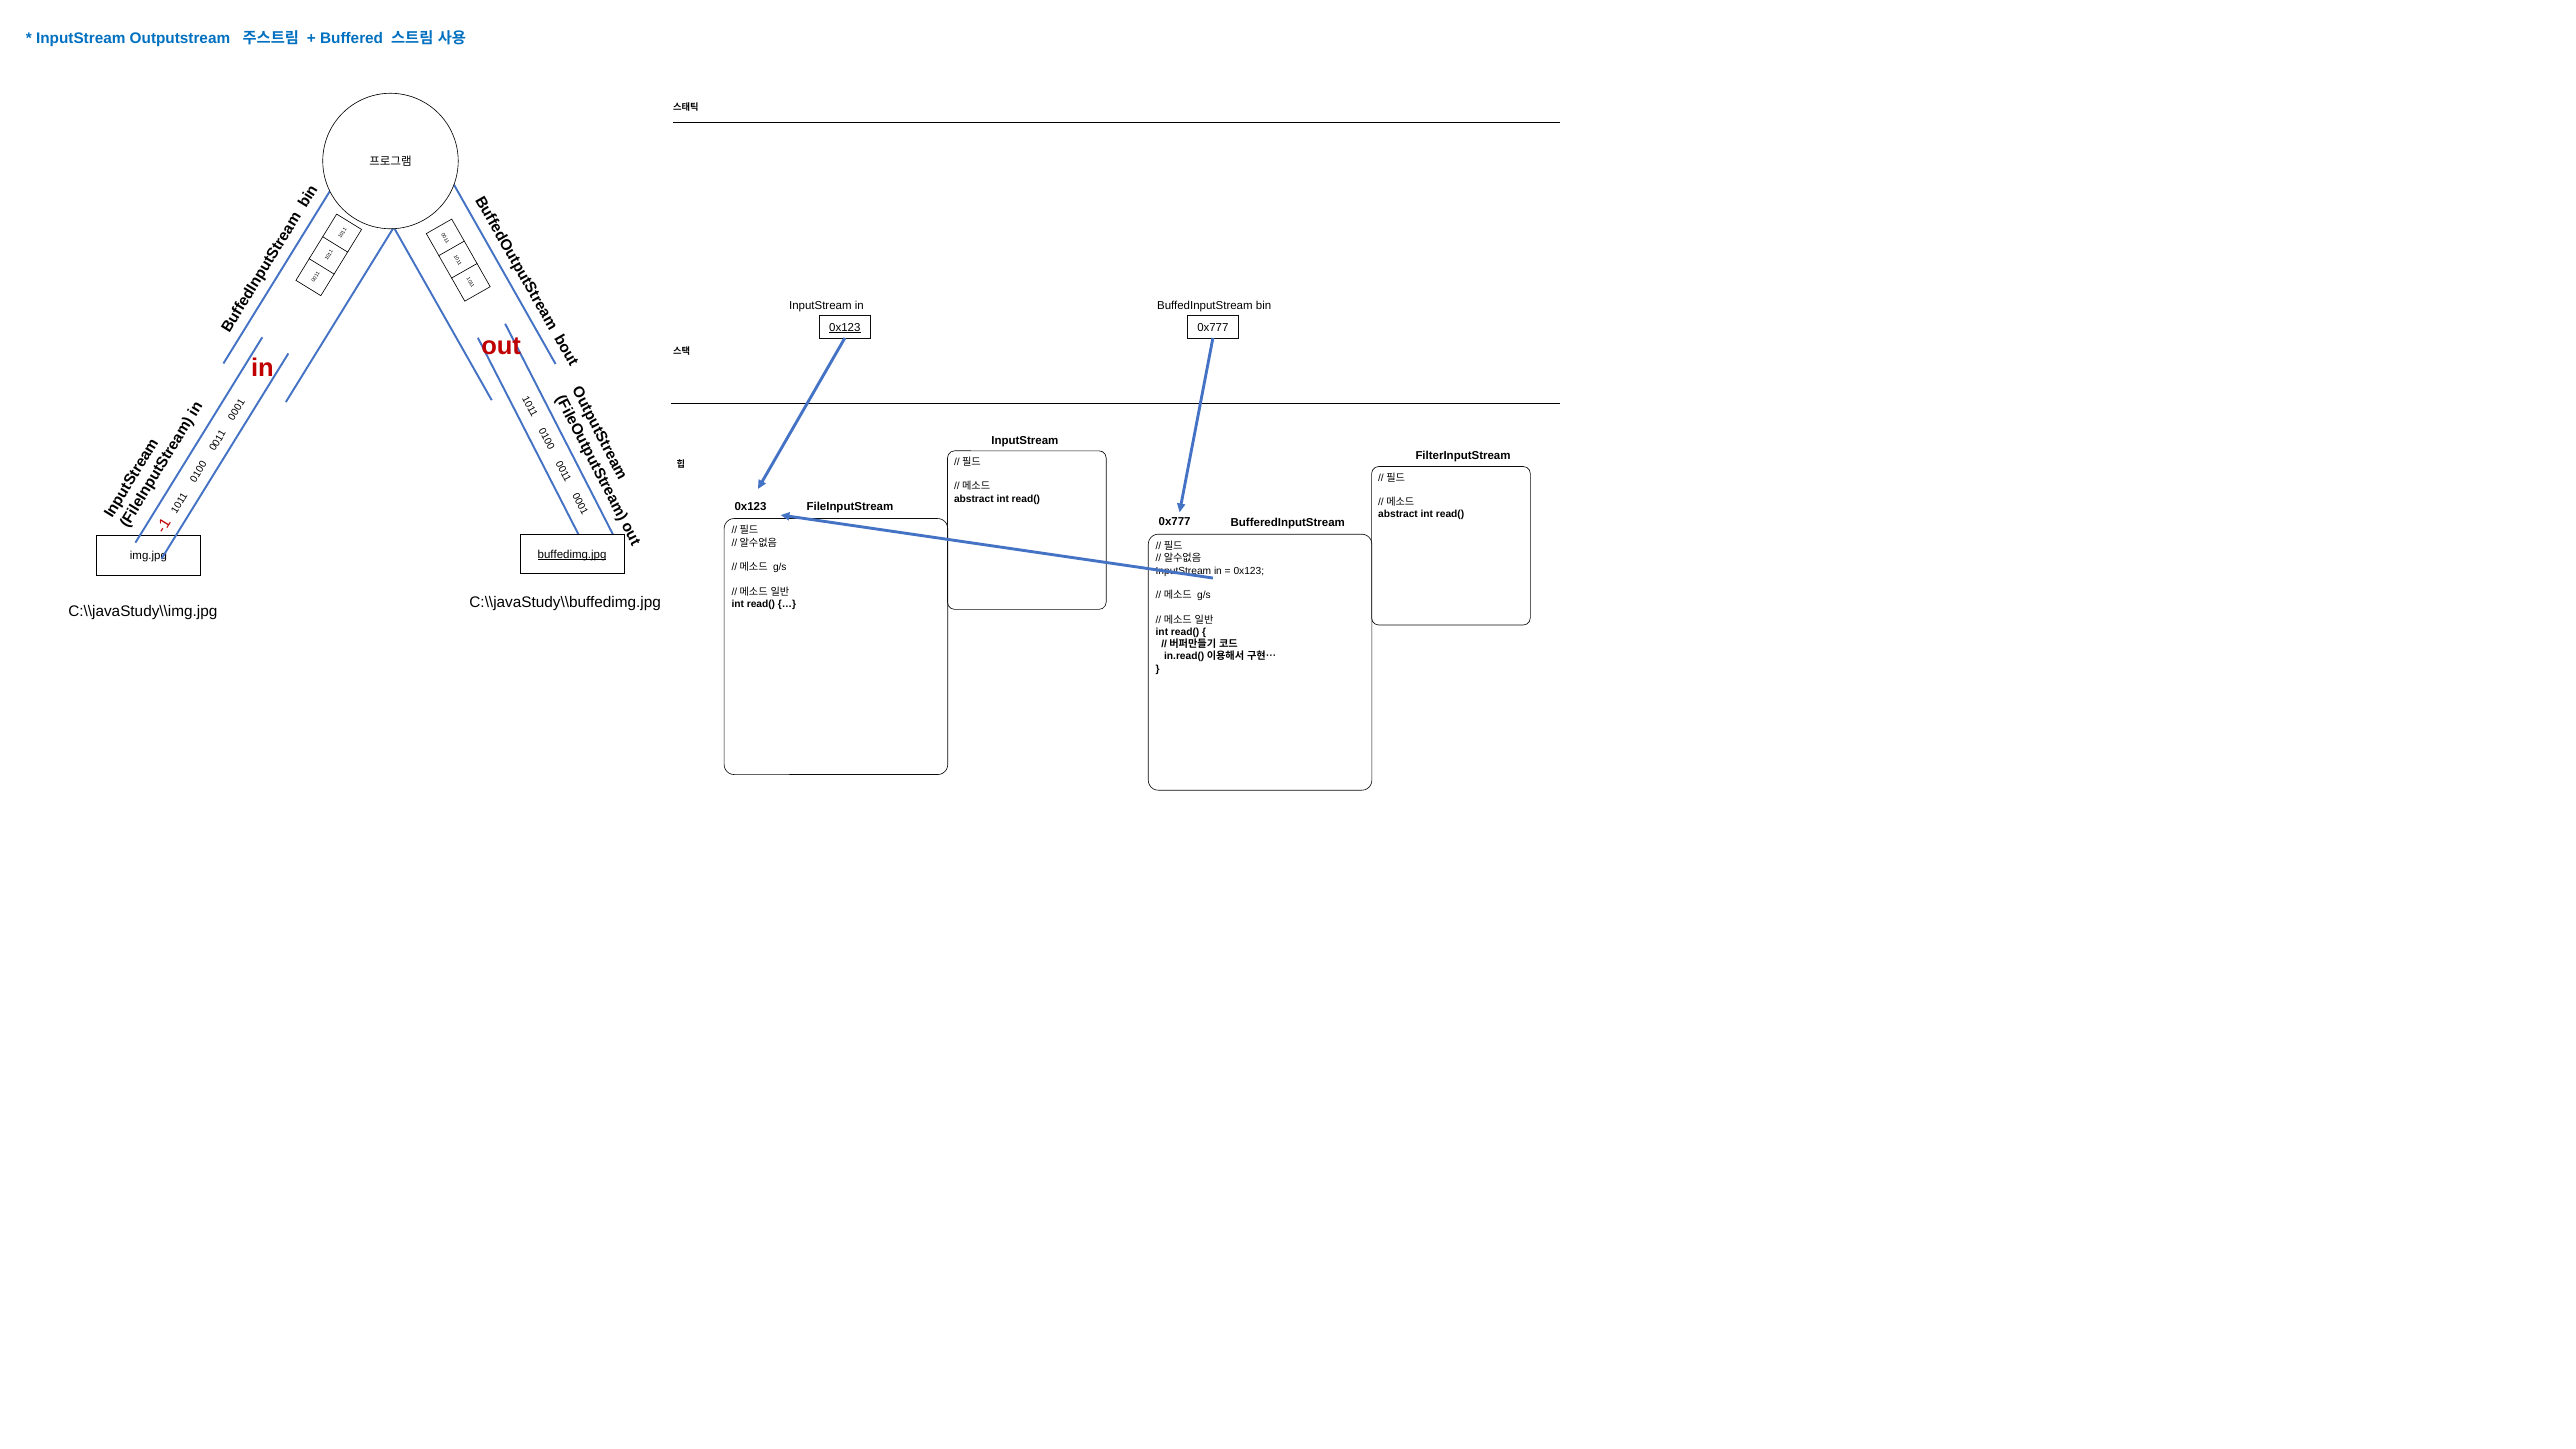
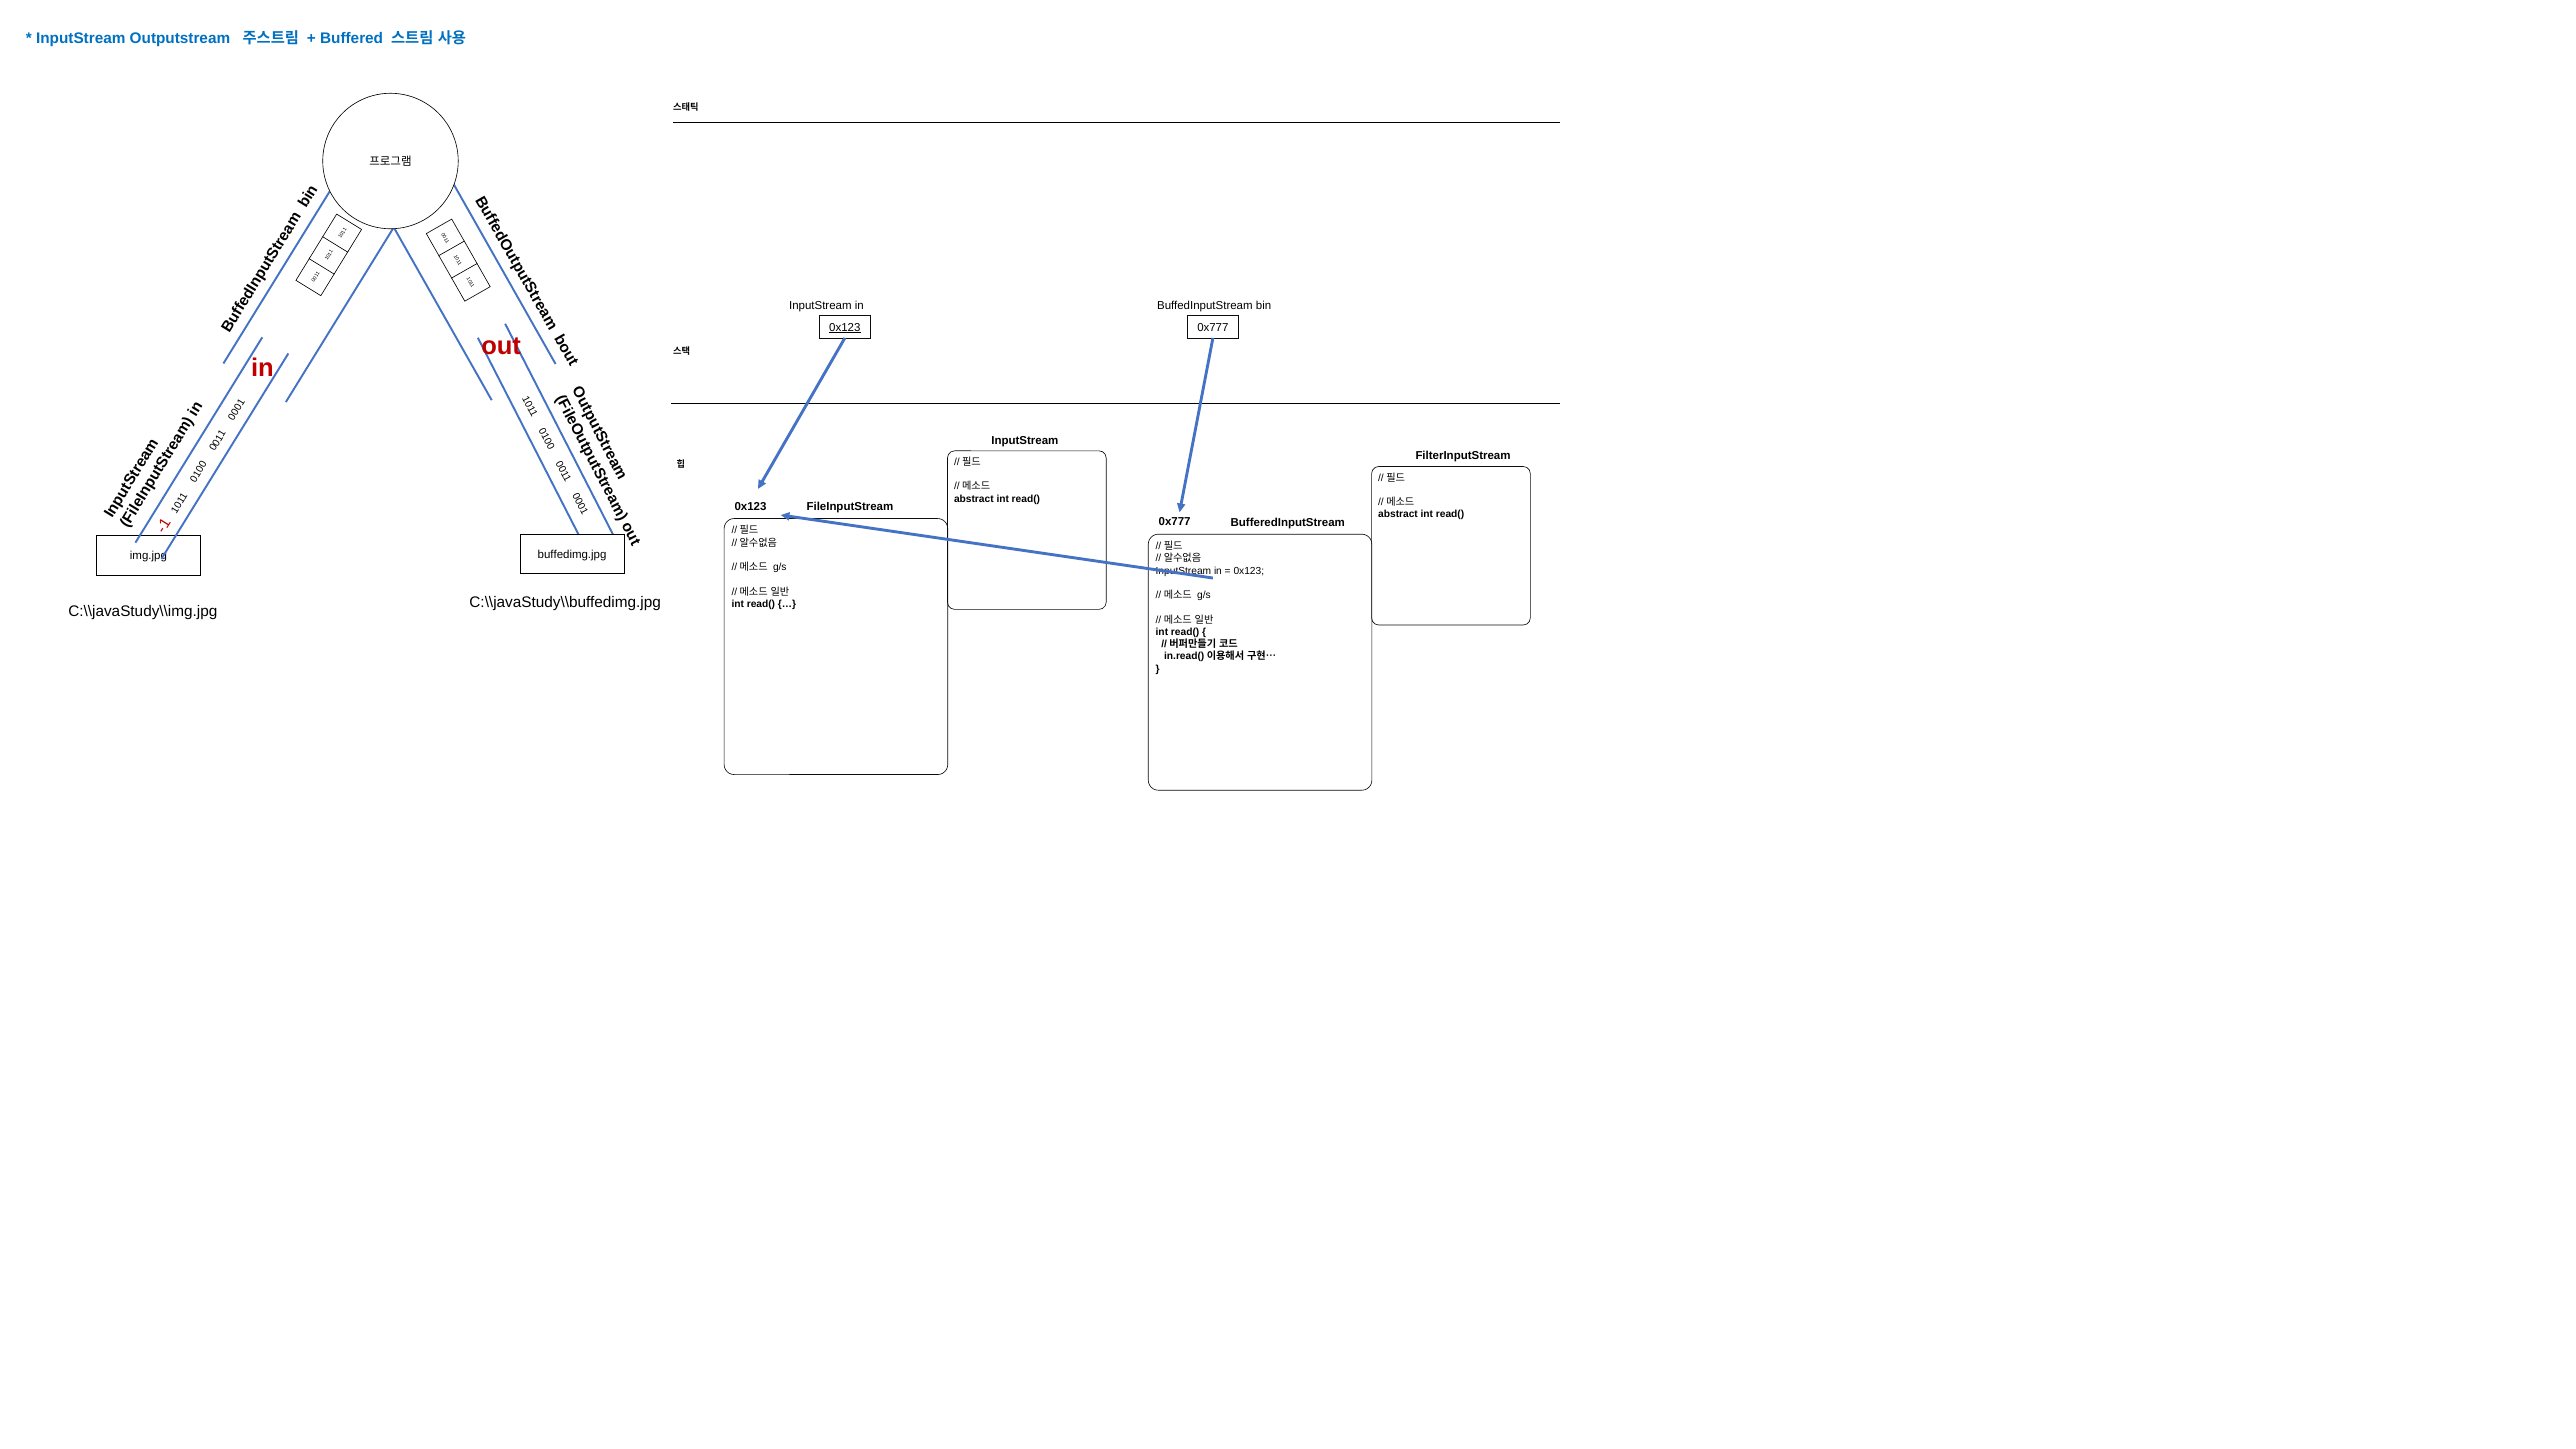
buffedimg.jpg underline: present -> none
